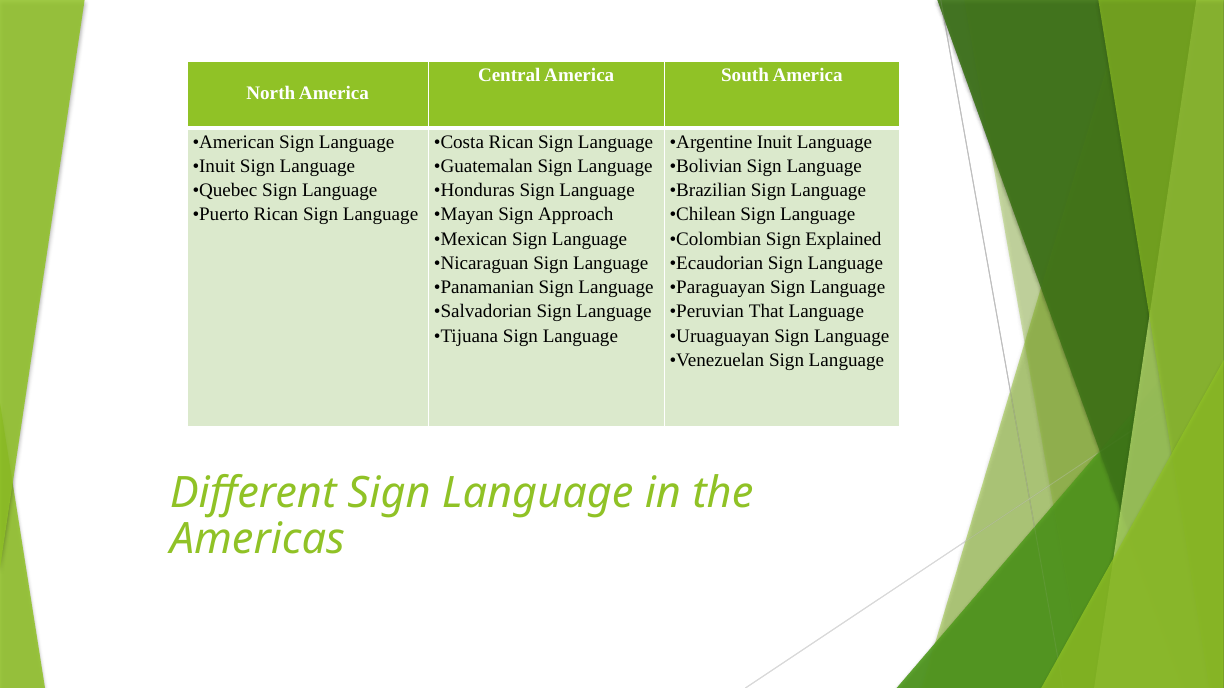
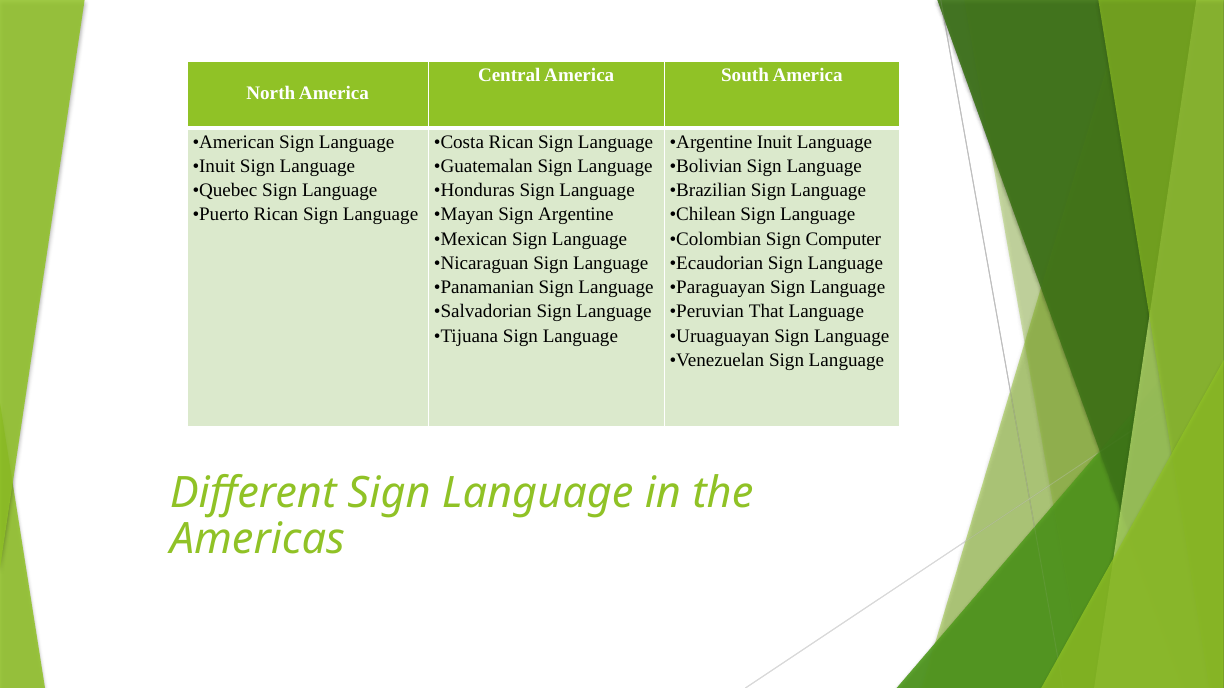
Sign Approach: Approach -> Argentine
Explained: Explained -> Computer
